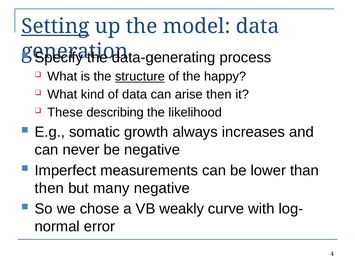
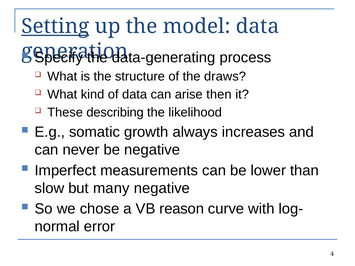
structure underline: present -> none
happy: happy -> draws
then at (49, 188): then -> slow
weakly: weakly -> reason
